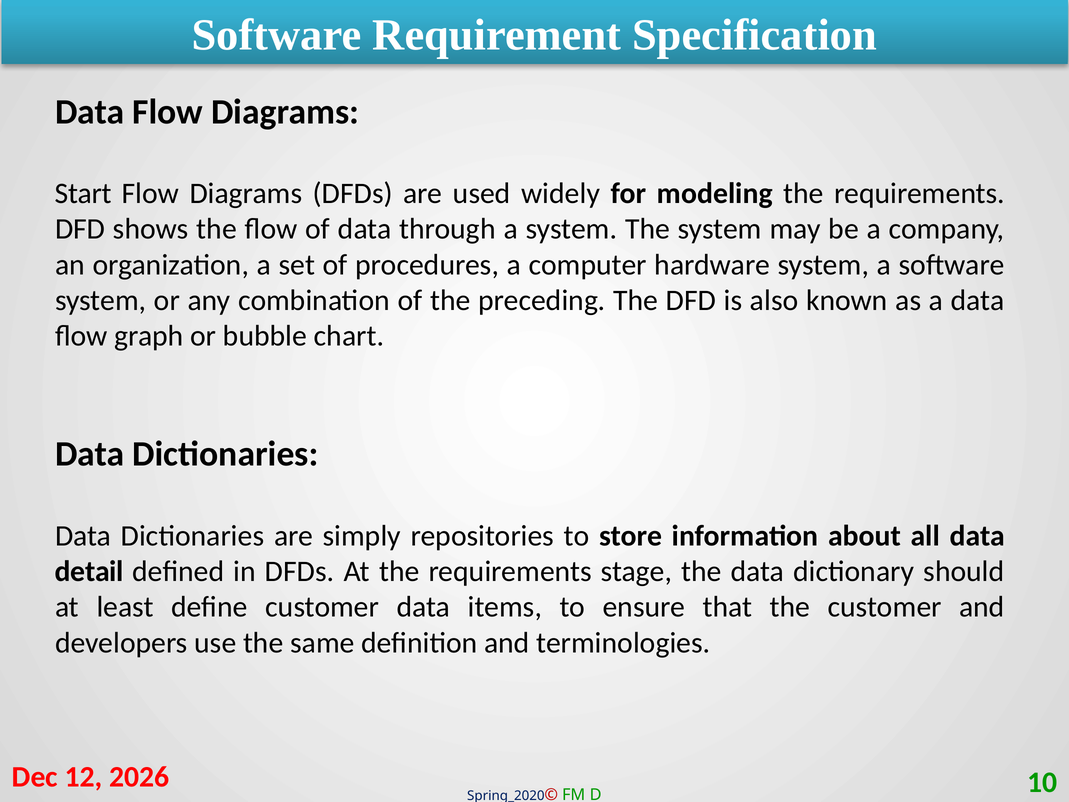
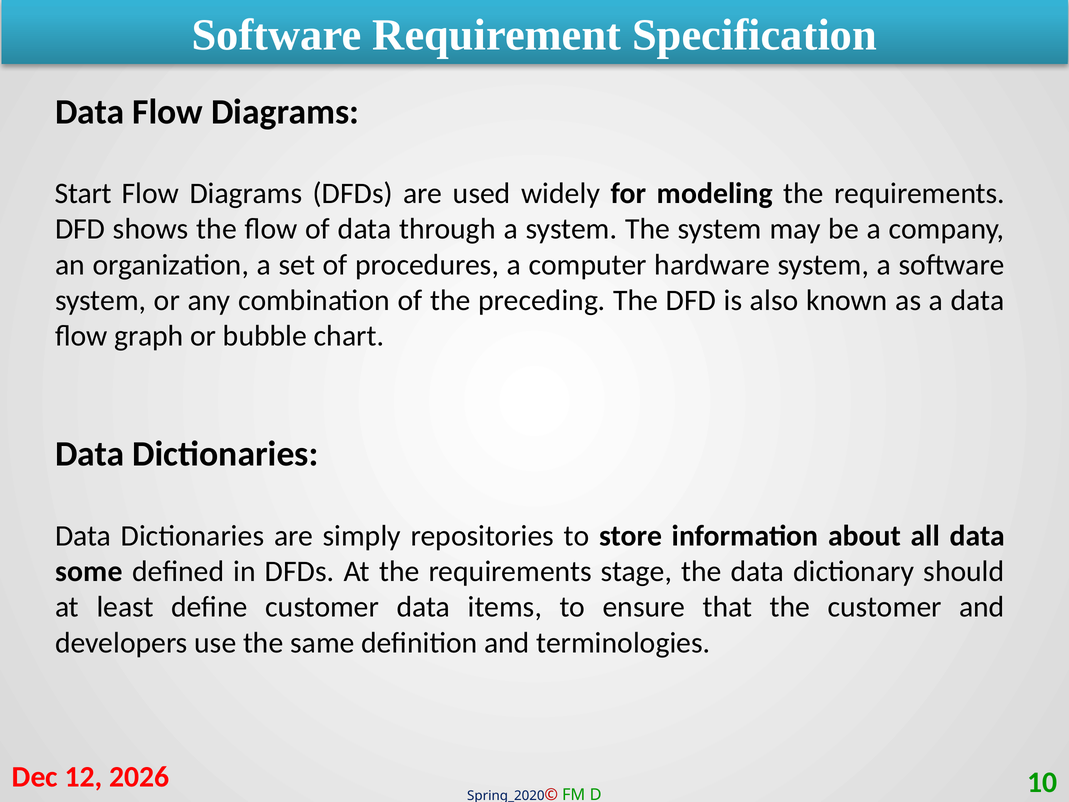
detail: detail -> some
